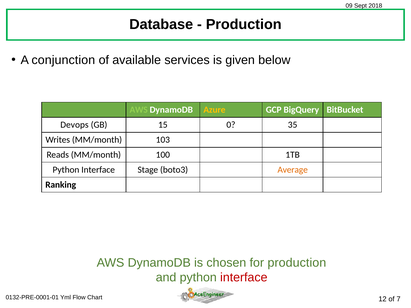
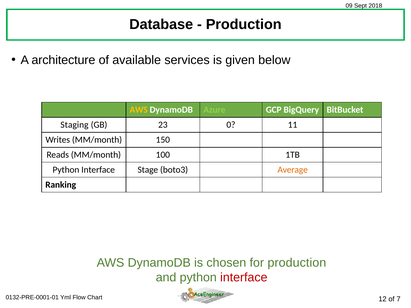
conjunction: conjunction -> architecture
AWS at (139, 110) colour: light green -> yellow
Azure colour: yellow -> light green
Devops: Devops -> Staging
15: 15 -> 23
35: 35 -> 11
103: 103 -> 150
